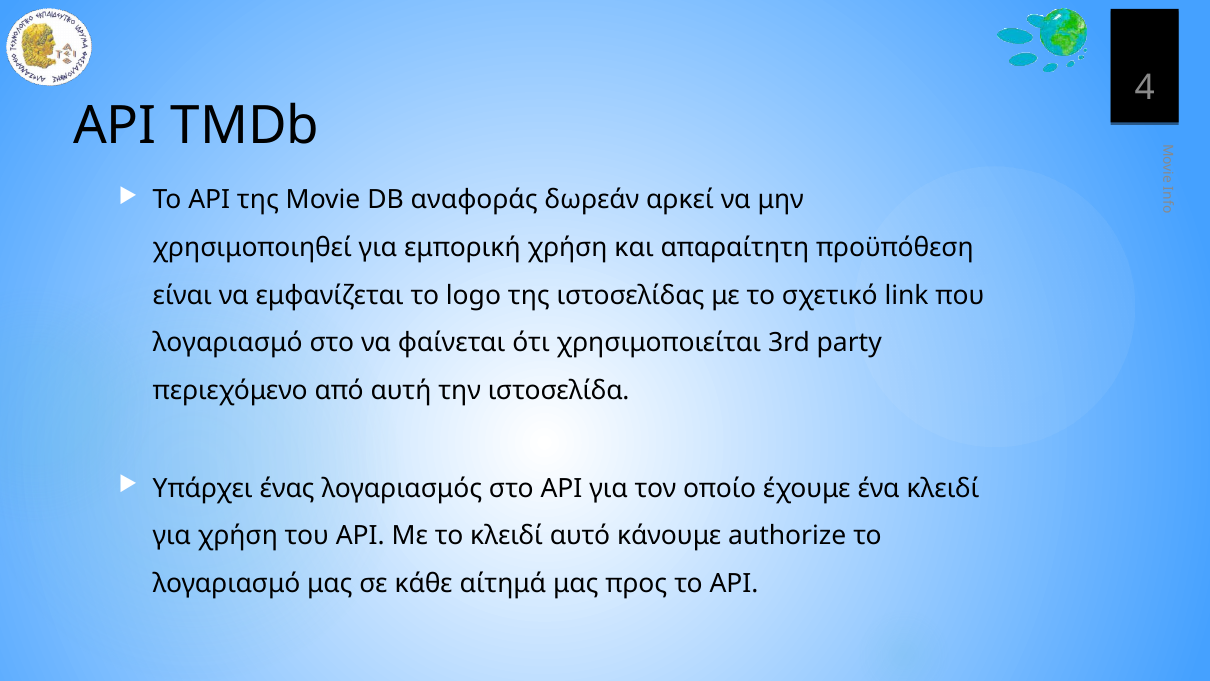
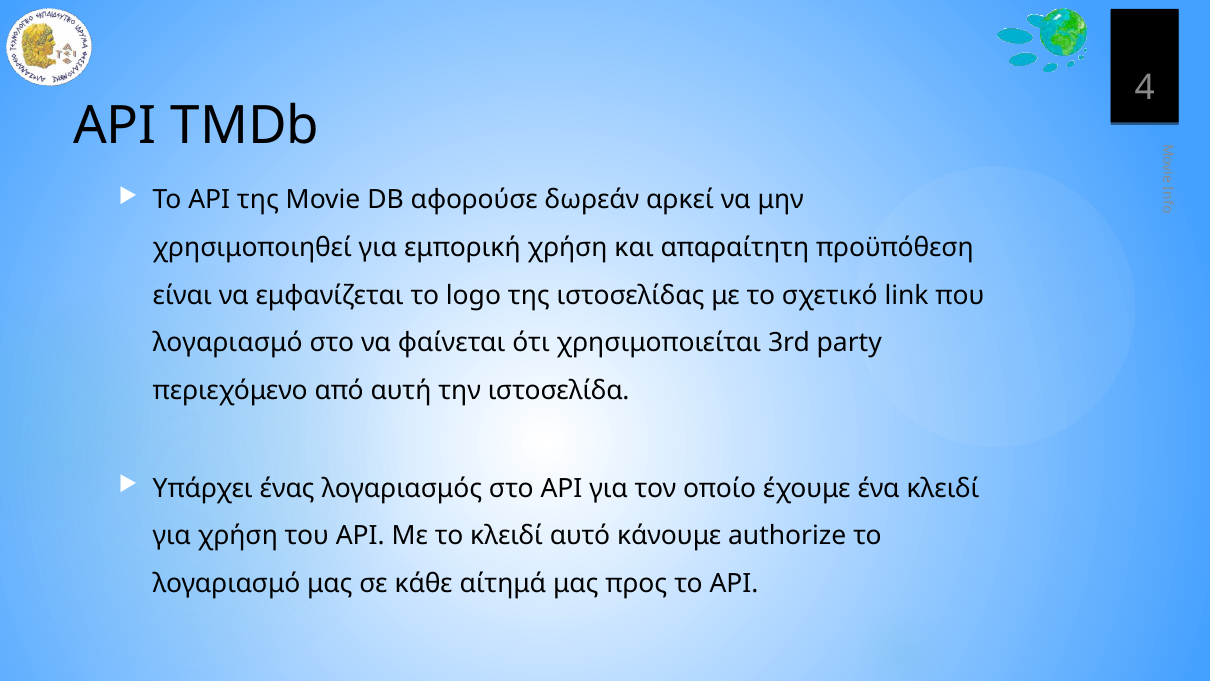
αναφοράς: αναφοράς -> αφορούσε
